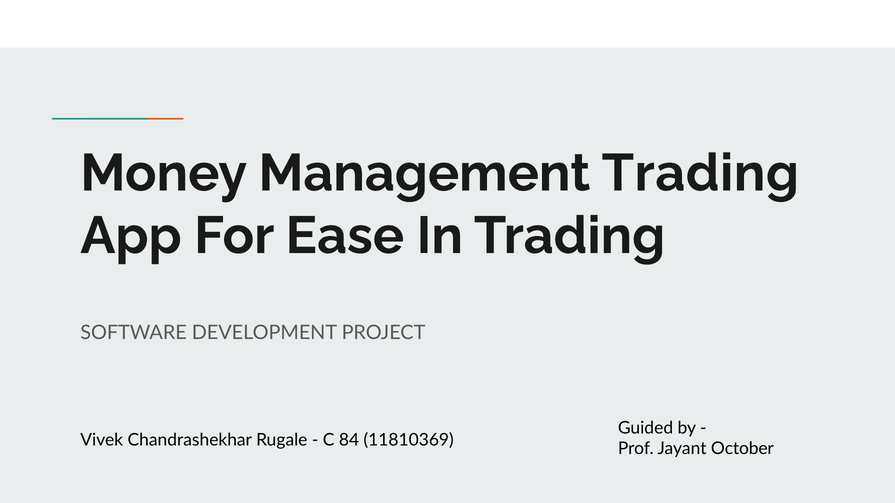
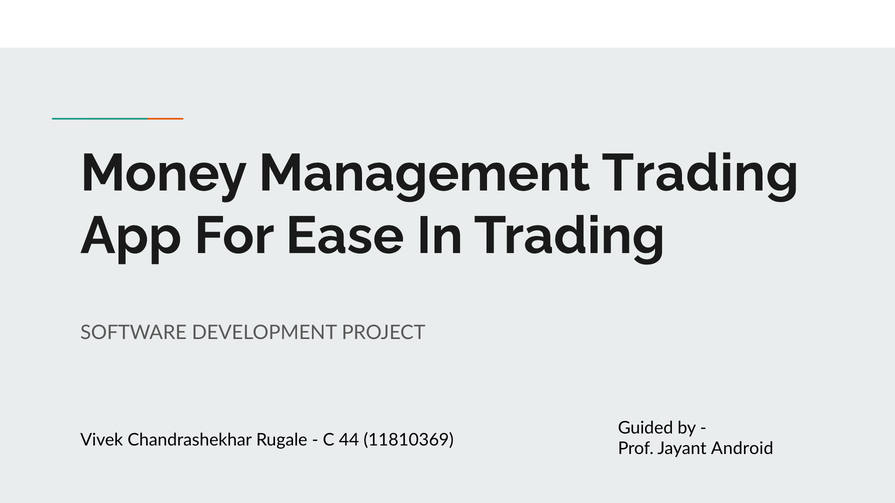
84: 84 -> 44
October: October -> Android
